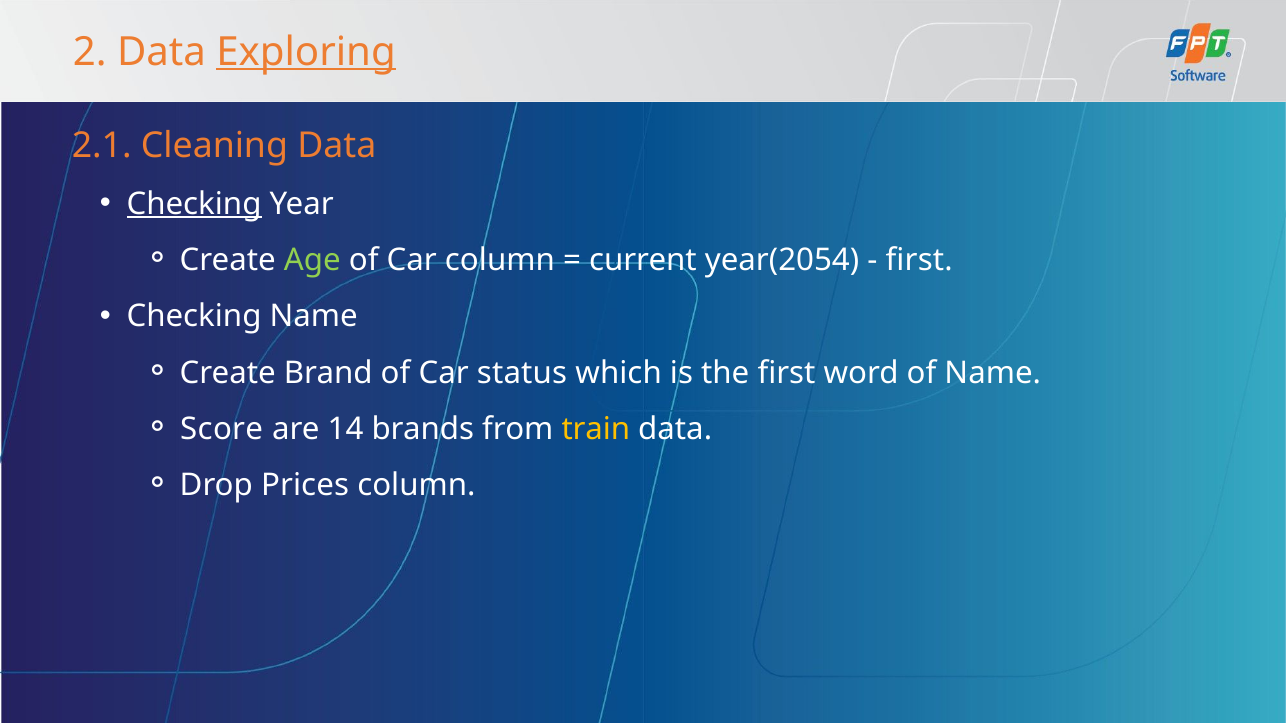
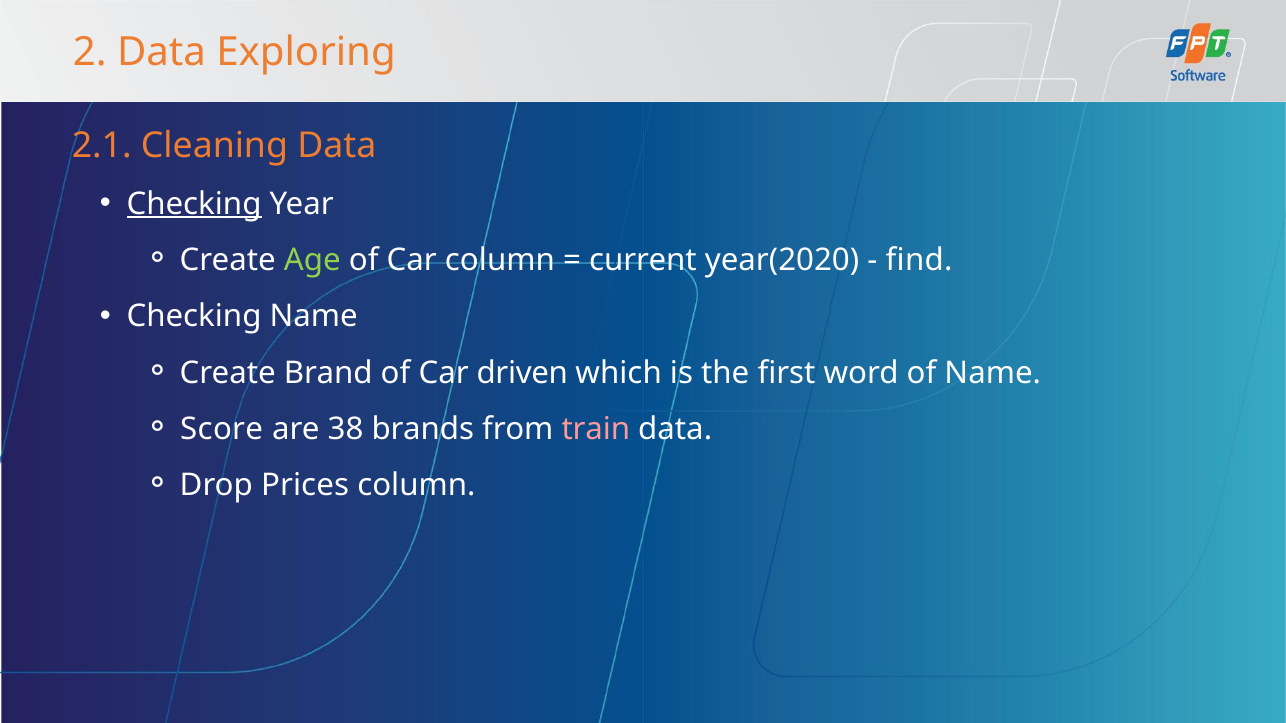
Exploring underline: present -> none
year(2054: year(2054 -> year(2020
first at (919, 260): first -> find
status: status -> driven
14: 14 -> 38
train colour: yellow -> pink
